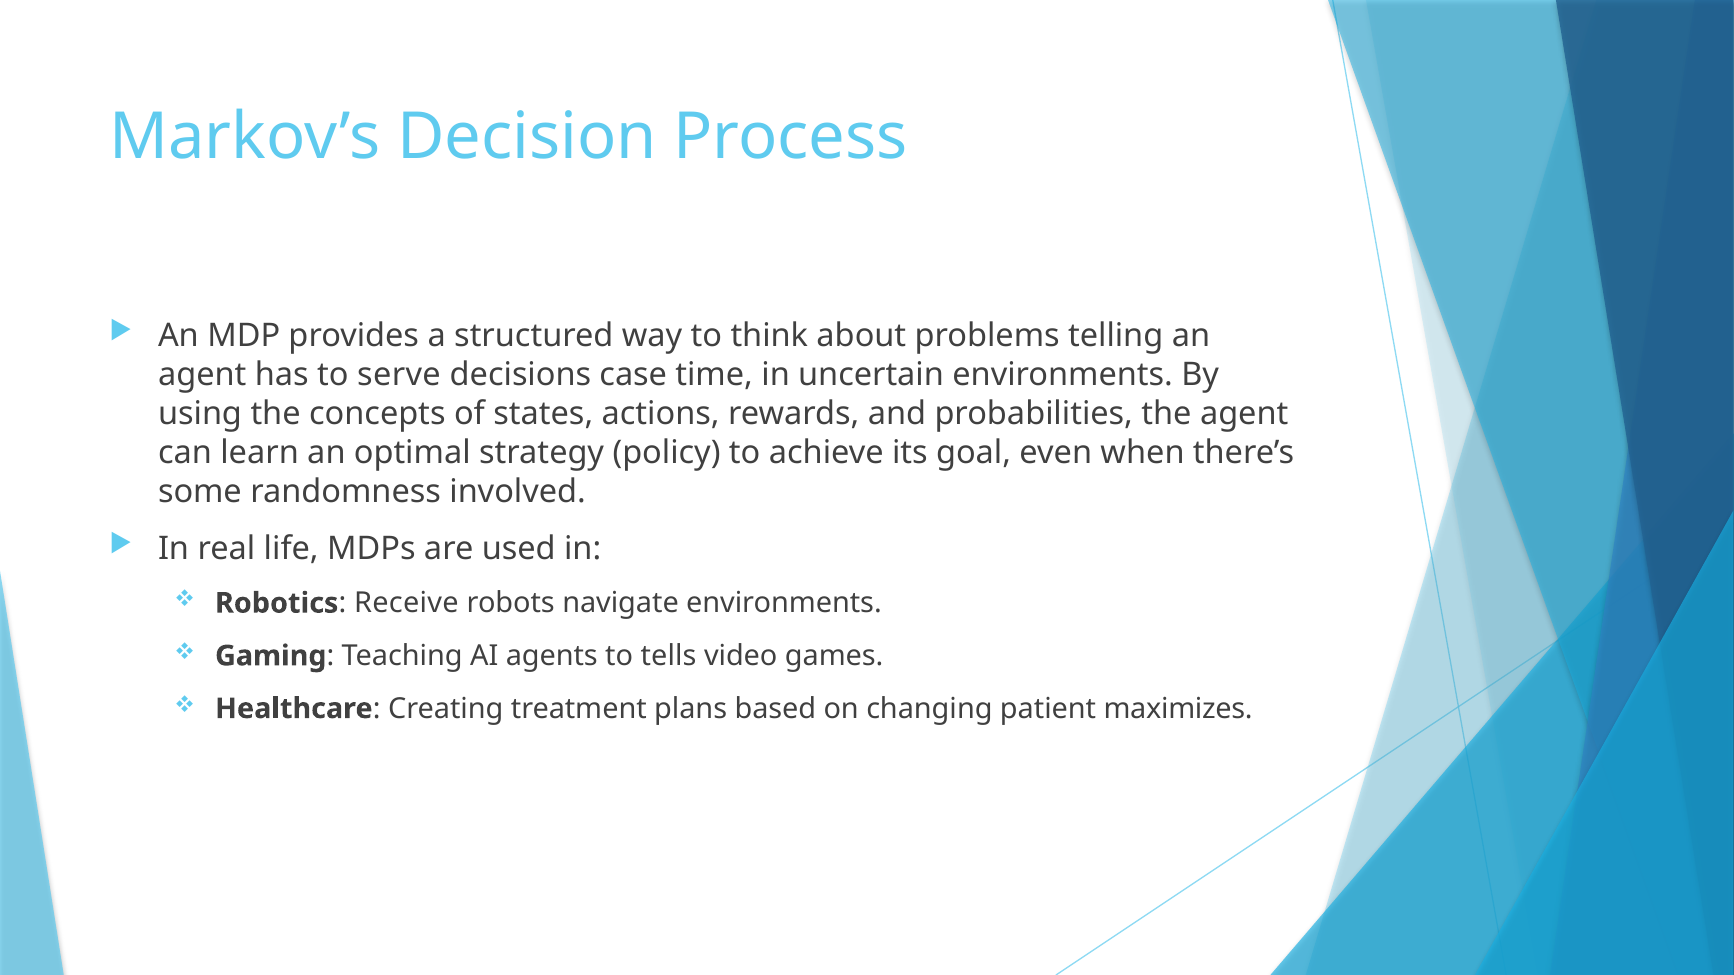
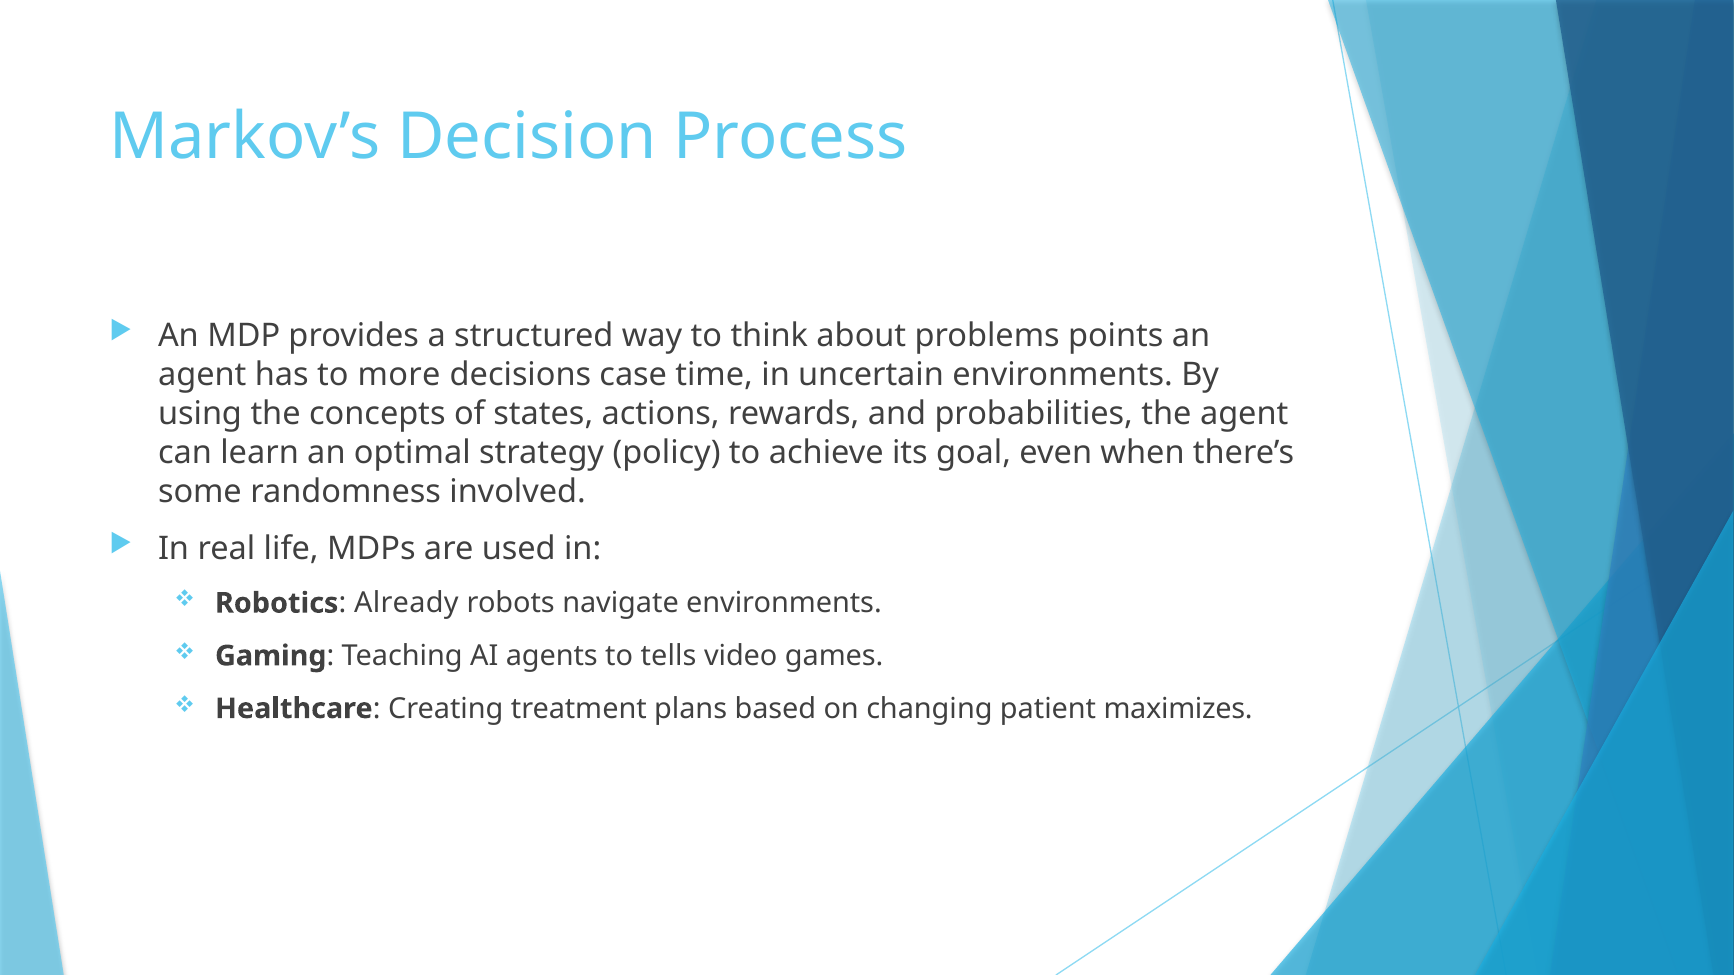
telling: telling -> points
serve: serve -> more
Receive: Receive -> Already
